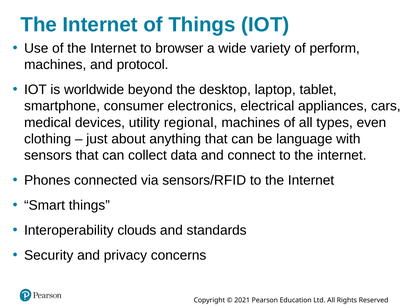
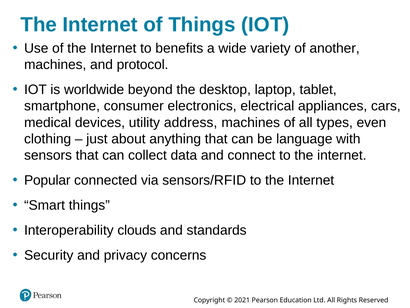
browser: browser -> benefits
perform: perform -> another
regional: regional -> address
Phones: Phones -> Popular
